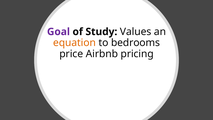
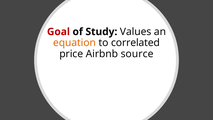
Goal colour: purple -> red
bedrooms: bedrooms -> correlated
pricing: pricing -> source
